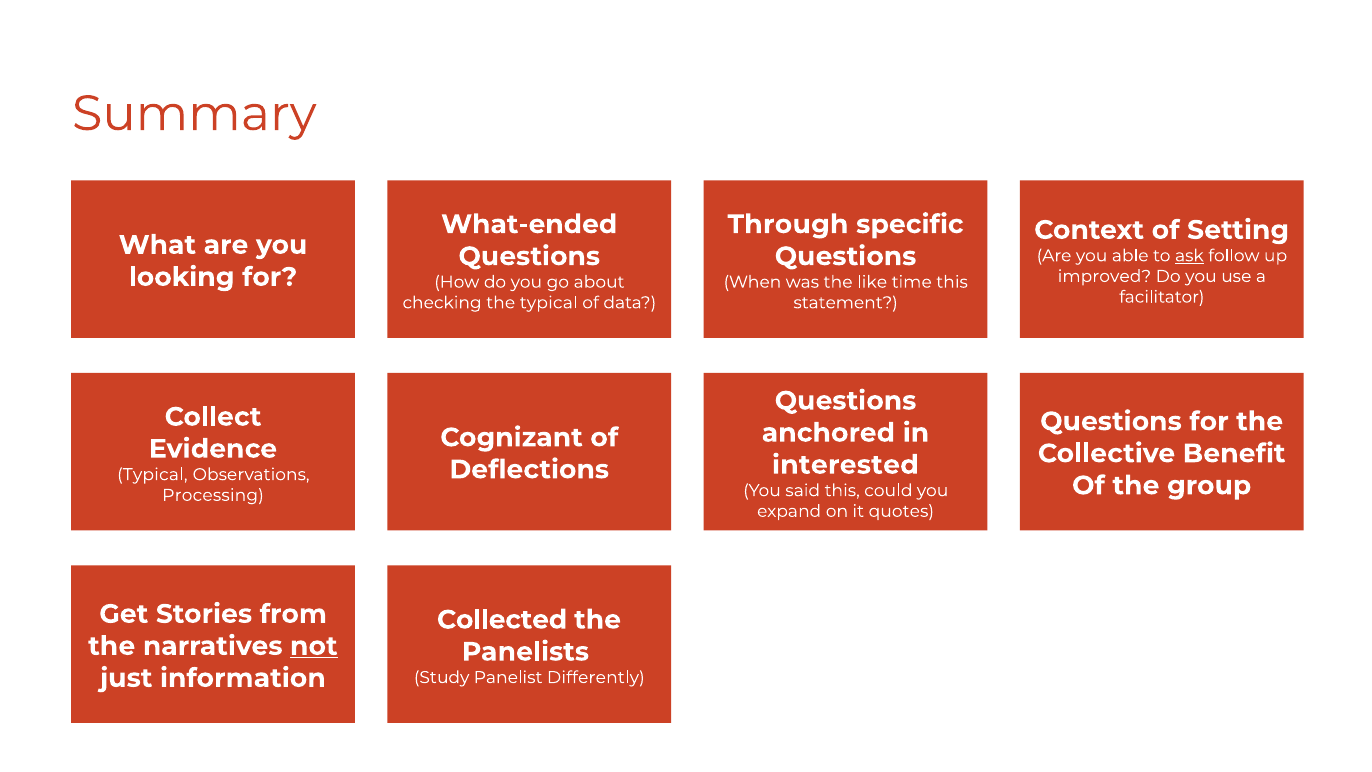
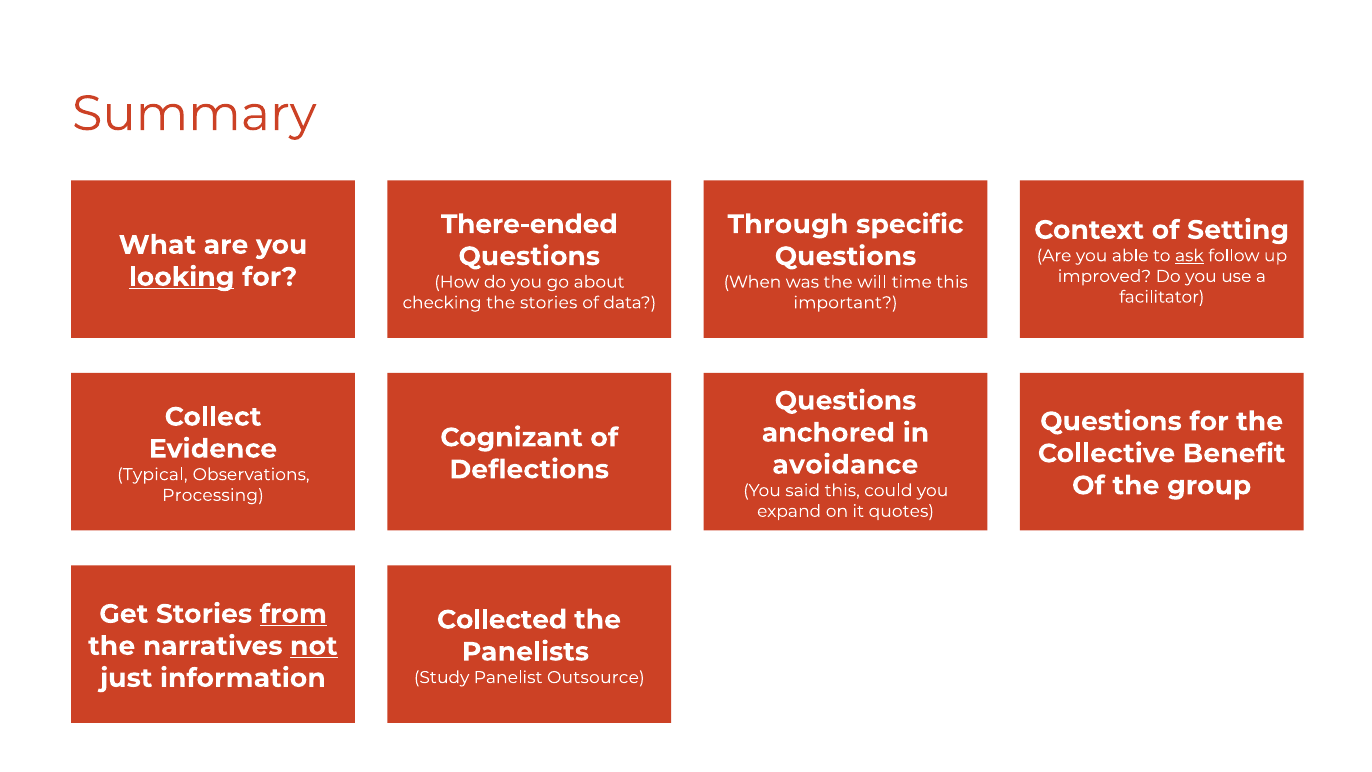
What-ended: What-ended -> There-ended
looking underline: none -> present
like: like -> will
the typical: typical -> stories
statement: statement -> important
interested: interested -> avoidance
from underline: none -> present
Differently: Differently -> Outsource
